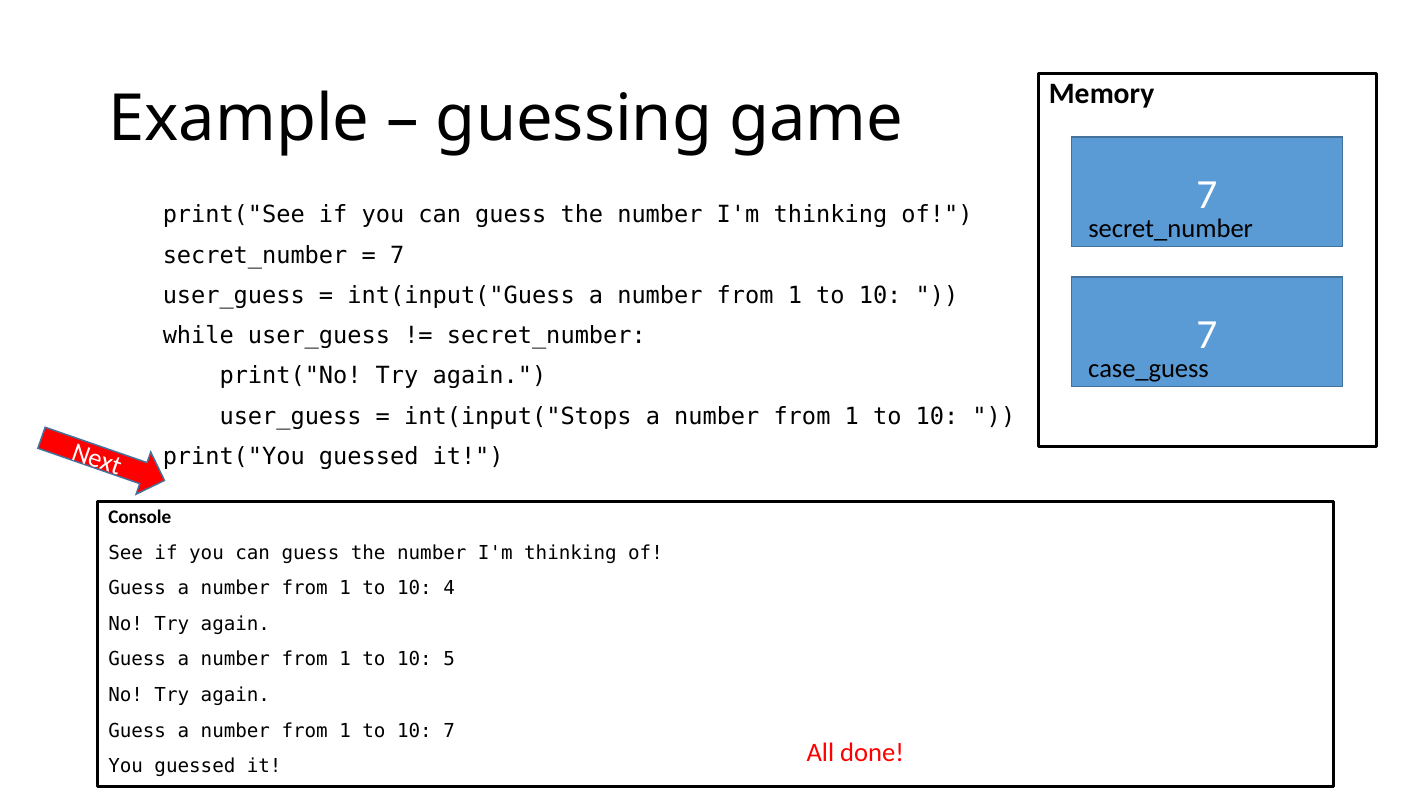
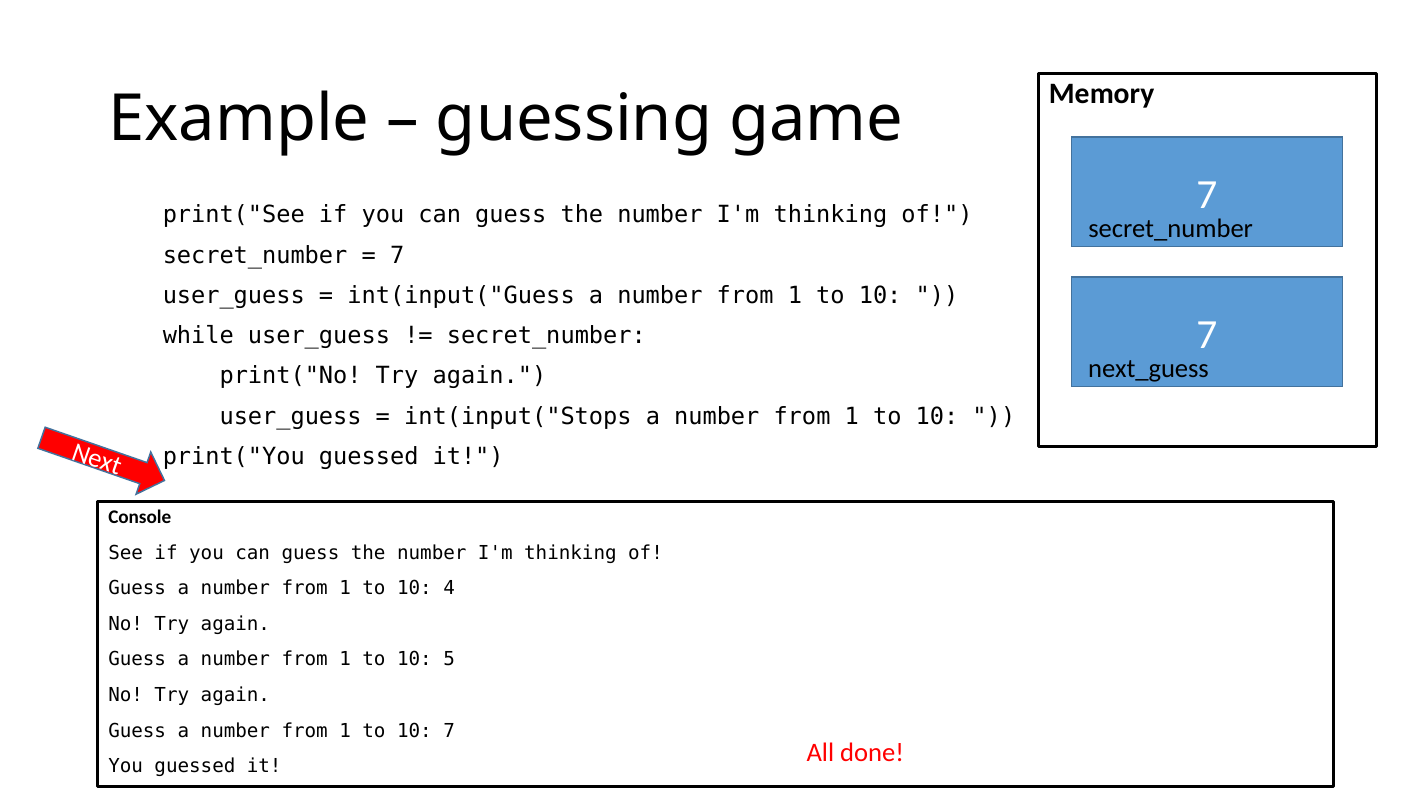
case_guess: case_guess -> next_guess
